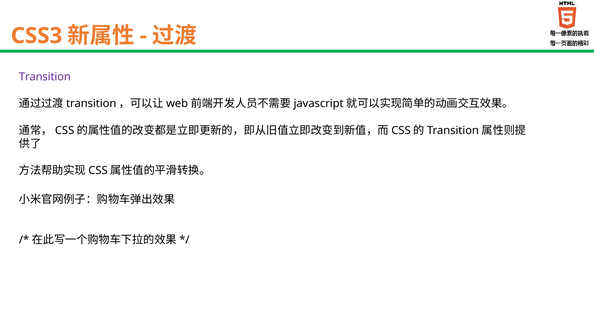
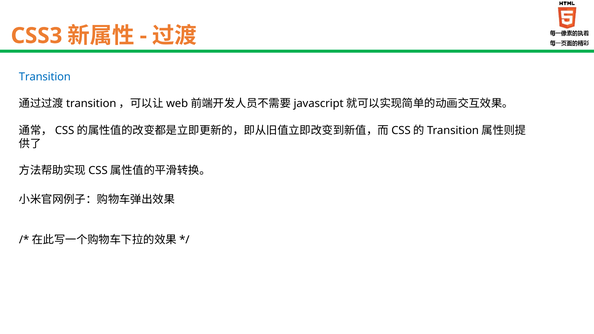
Transition colour: purple -> blue
